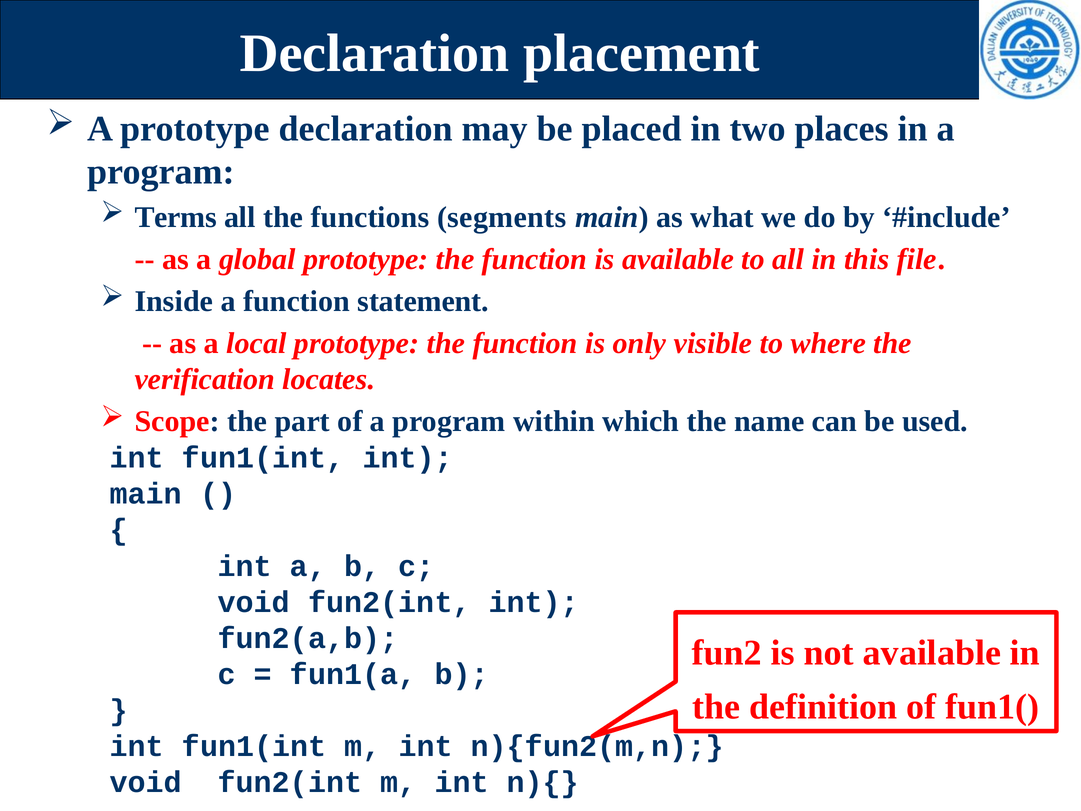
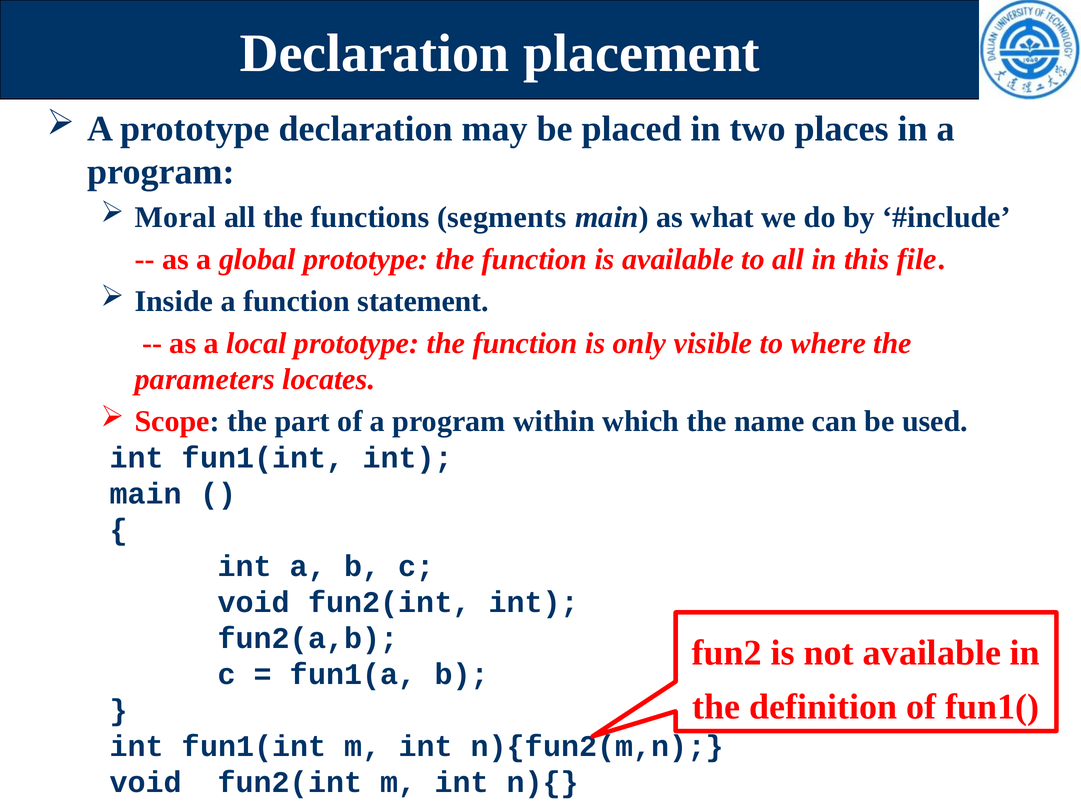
Terms: Terms -> Moral
verification: verification -> parameters
